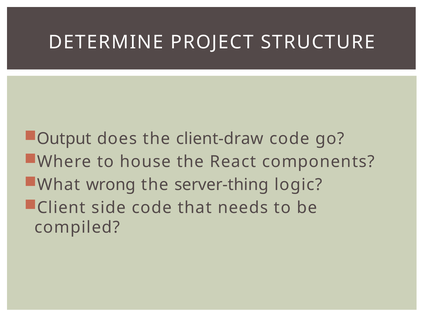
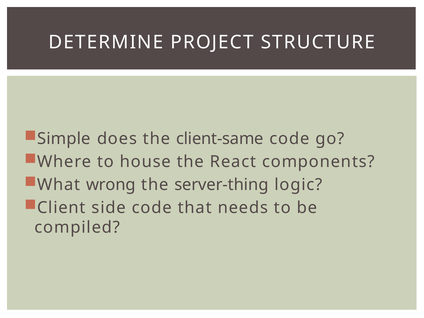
Output: Output -> Simple
client-draw: client-draw -> client-same
